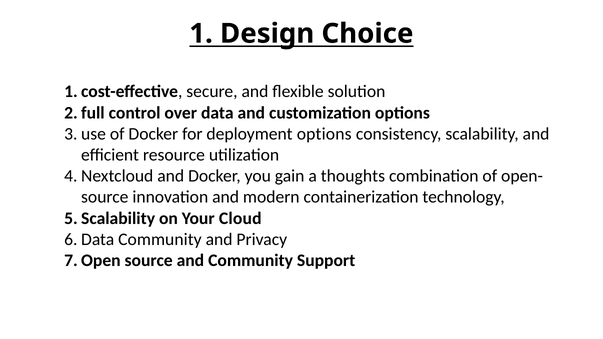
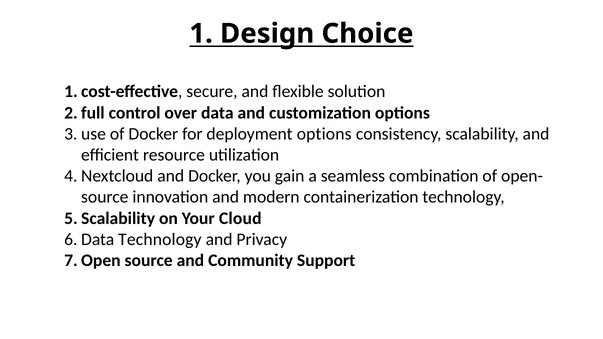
thoughts: thoughts -> seamless
Community at (160, 239): Community -> Technology
